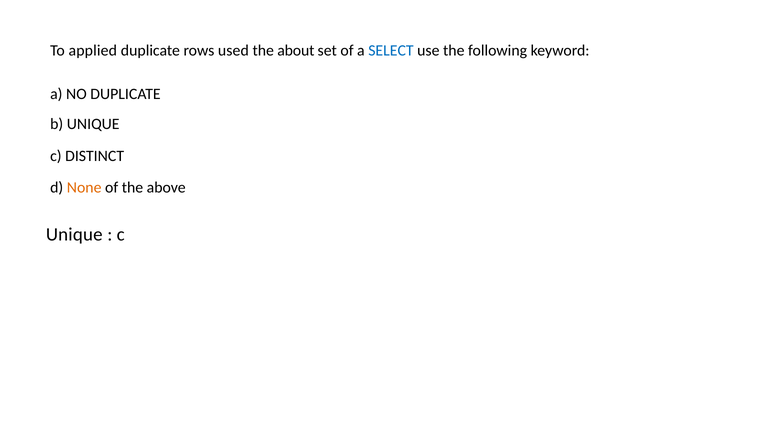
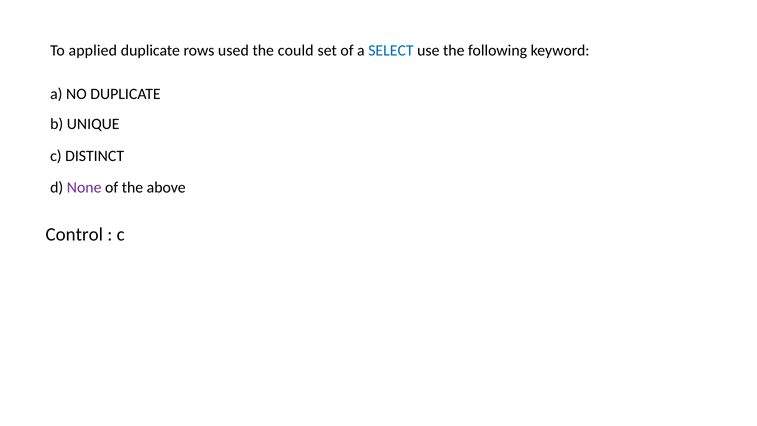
about: about -> could
None colour: orange -> purple
Unique at (74, 235): Unique -> Control
